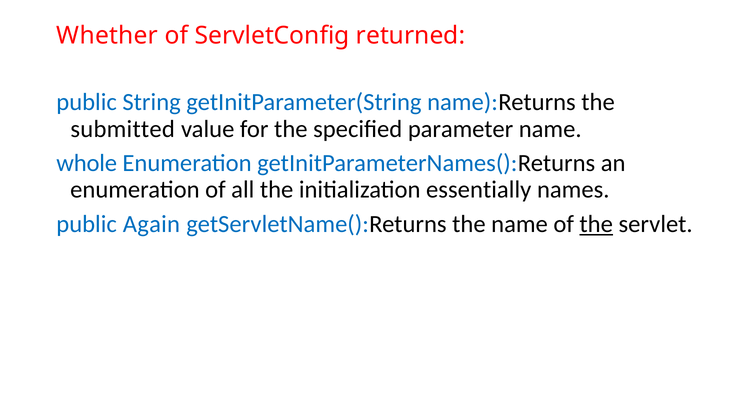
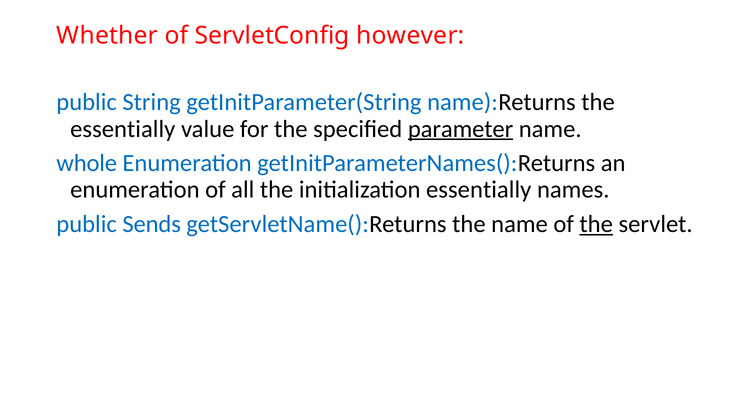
returned: returned -> however
submitted at (123, 129): submitted -> essentially
parameter underline: none -> present
Again: Again -> Sends
